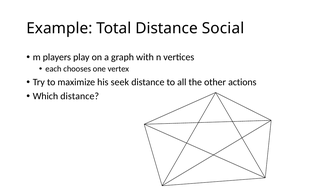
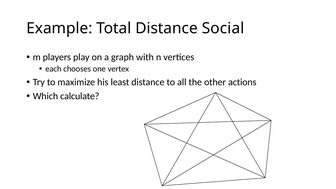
seek: seek -> least
Which distance: distance -> calculate
